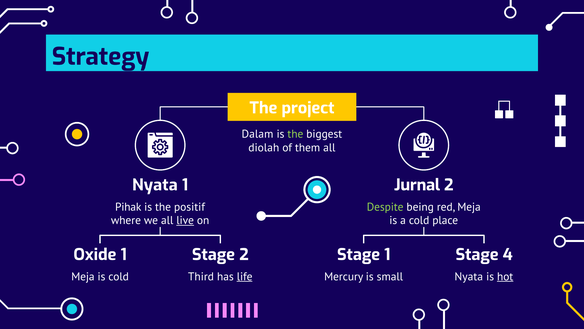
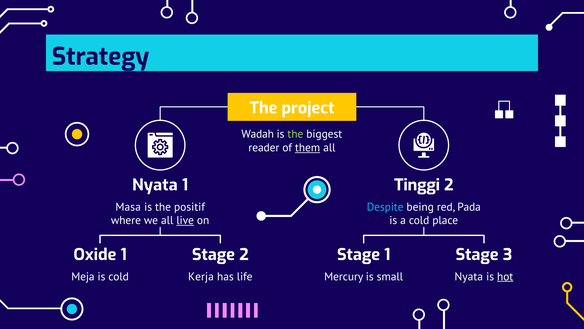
Dalam: Dalam -> Wadah
diolah: diolah -> reader
them underline: none -> present
Jurnal: Jurnal -> Tinggi
Pihak: Pihak -> Masa
Despite colour: light green -> light blue
red Meja: Meja -> Pada
4: 4 -> 3
Third: Third -> Kerja
life underline: present -> none
